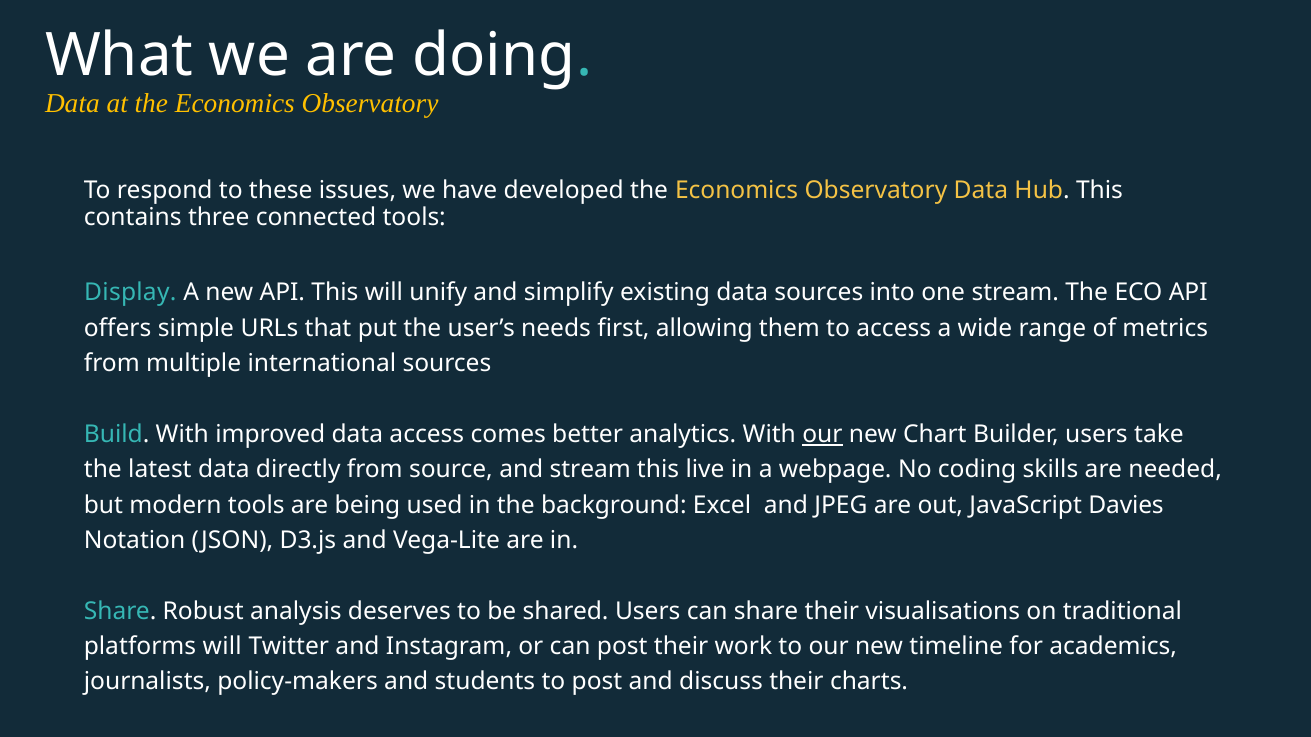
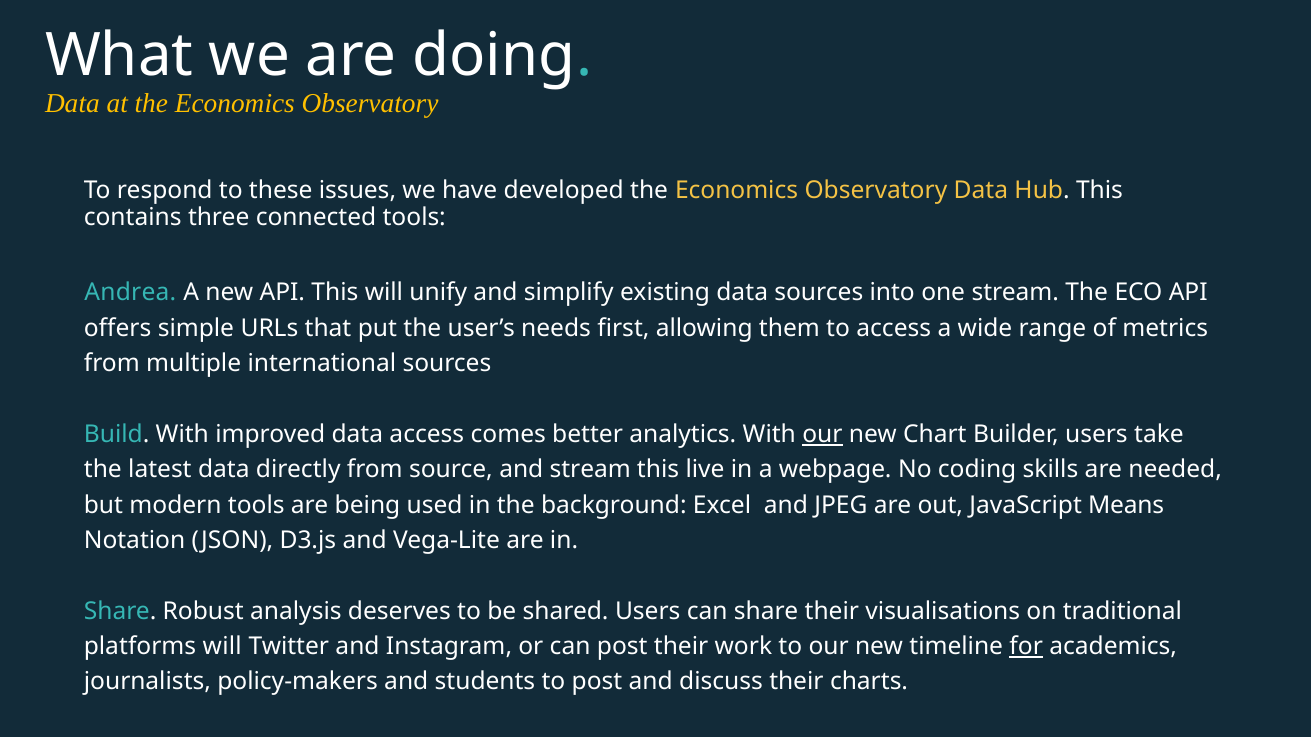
Display: Display -> Andrea
Davies: Davies -> Means
for underline: none -> present
